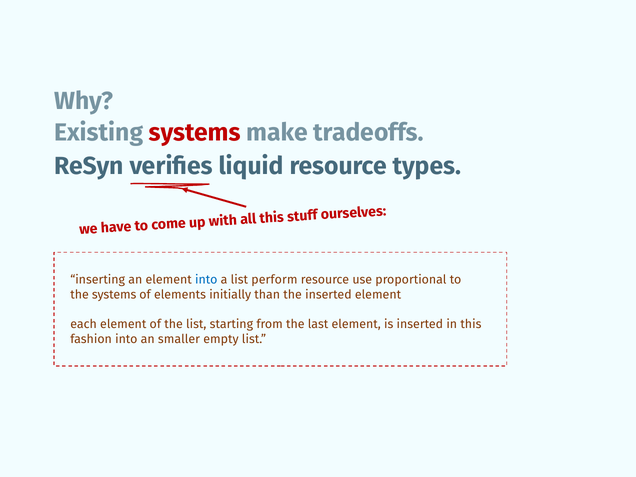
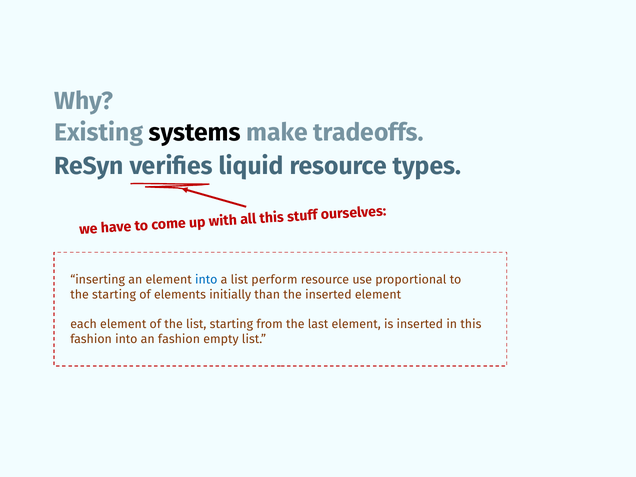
systems at (195, 132) colour: red -> black
the systems: systems -> starting
an smaller: smaller -> fashion
